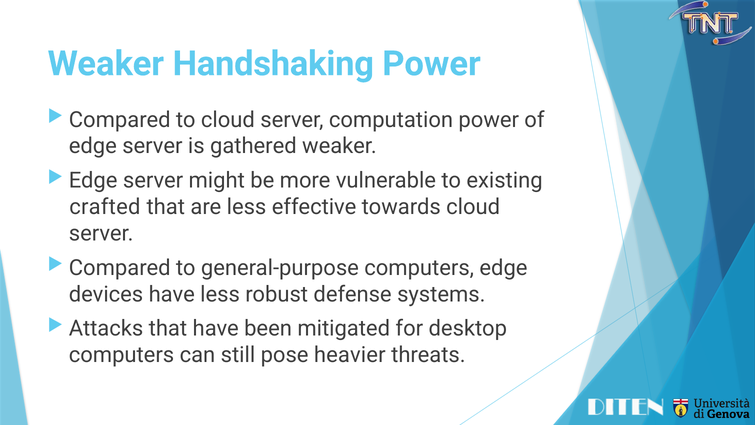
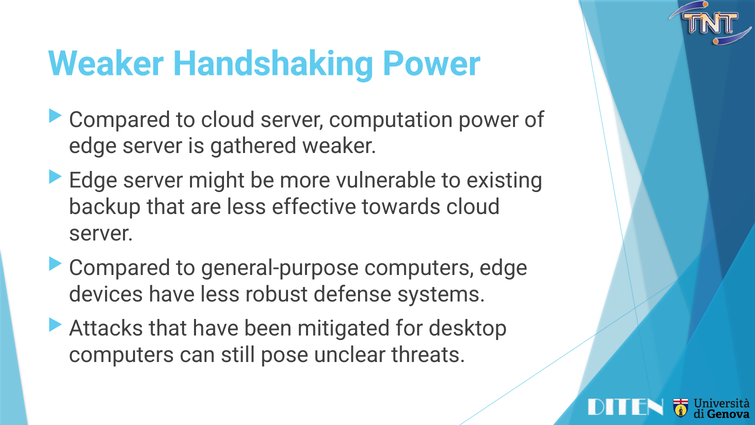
crafted: crafted -> backup
heavier: heavier -> unclear
